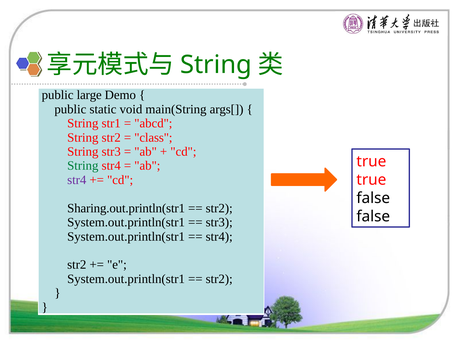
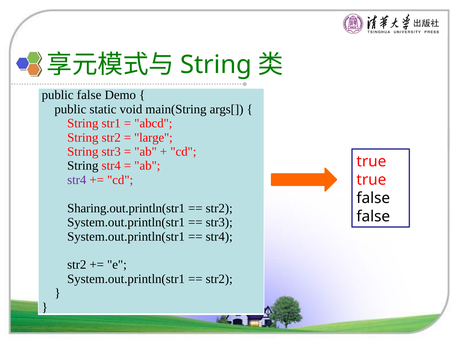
public large: large -> false
class: class -> large
String at (83, 166) colour: green -> black
